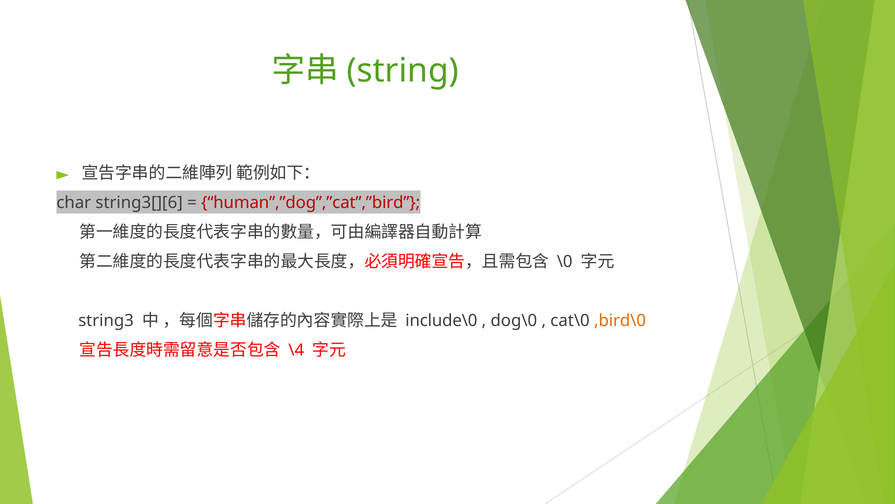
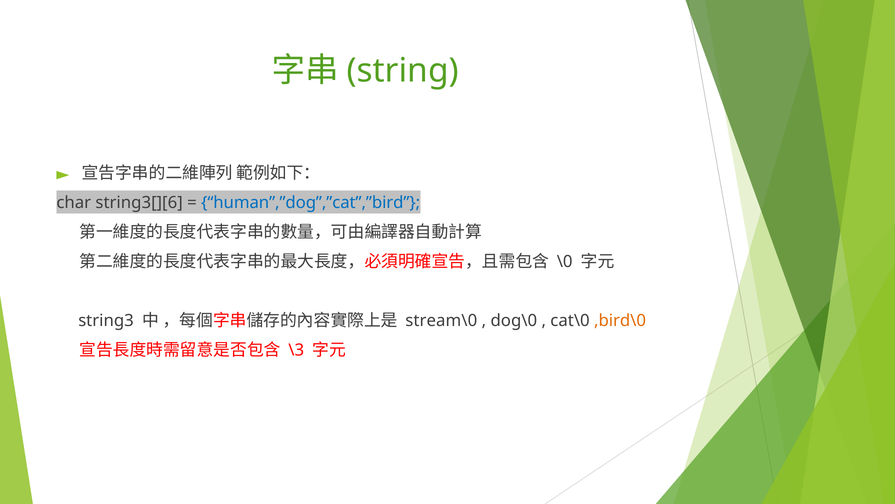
human”,”dog”,”cat”,”bird colour: red -> blue
include\0: include\0 -> stream\0
\4: \4 -> \3
